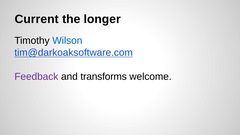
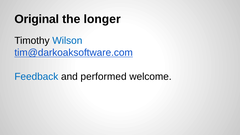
Current: Current -> Original
Feedback colour: purple -> blue
transforms: transforms -> performed
